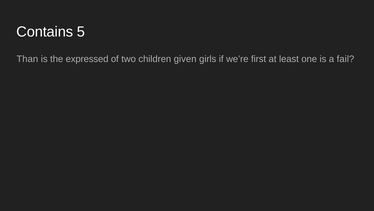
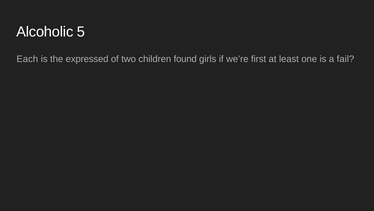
Contains: Contains -> Alcoholic
Than: Than -> Each
given: given -> found
